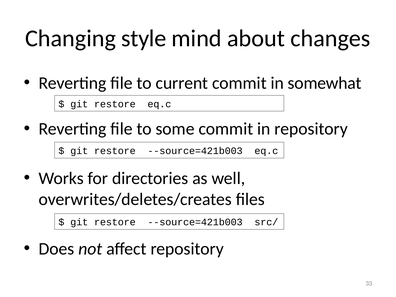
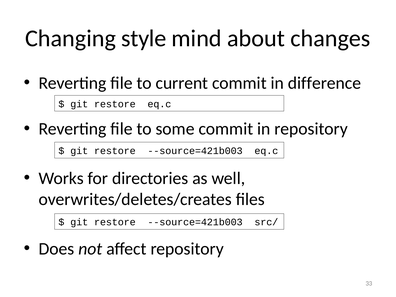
somewhat: somewhat -> difference
